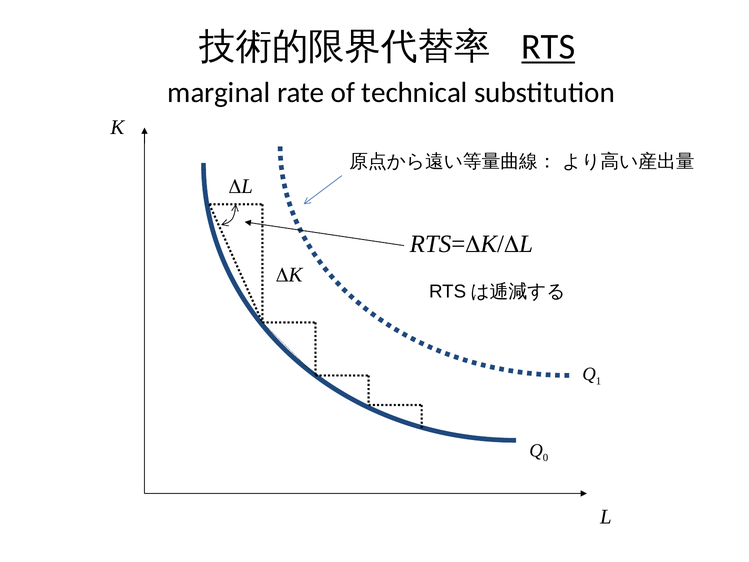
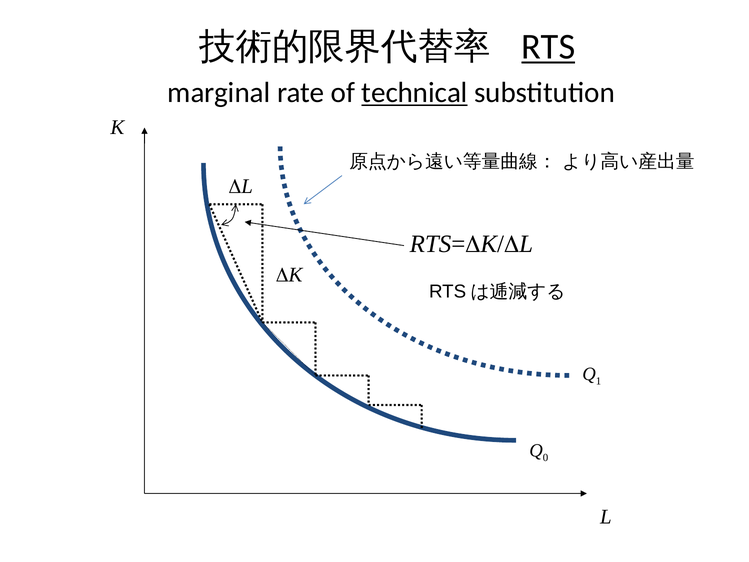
technical underline: none -> present
